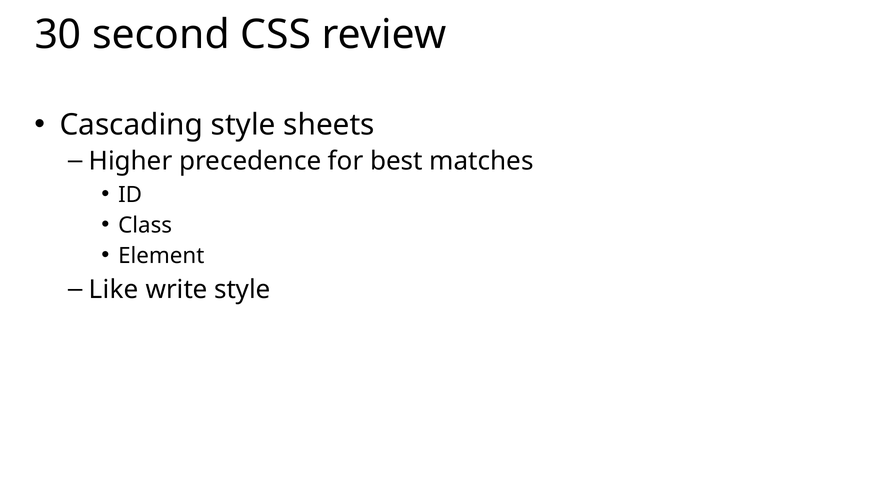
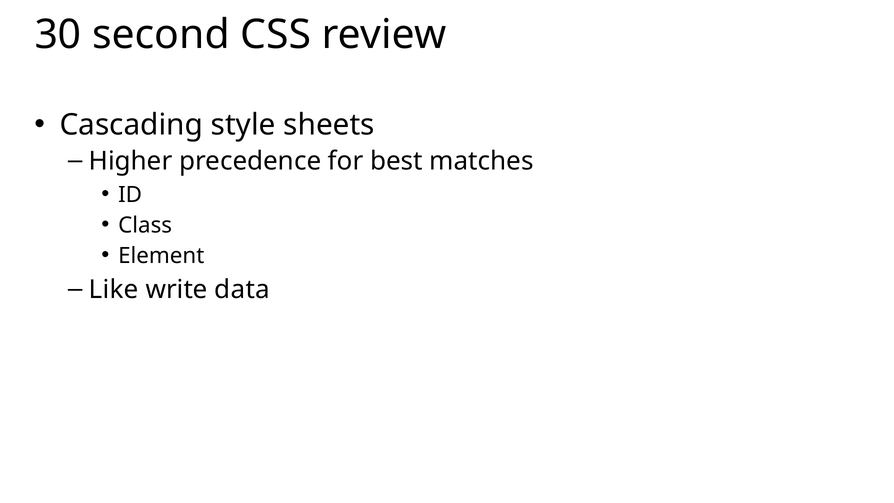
write style: style -> data
